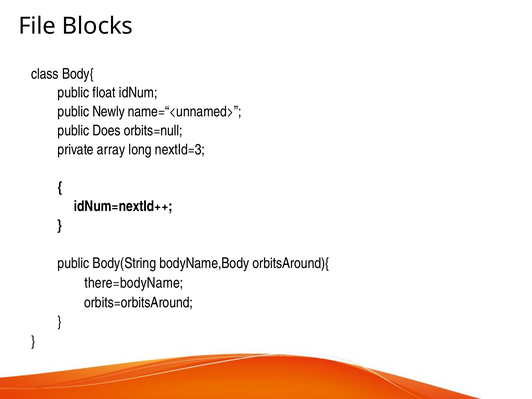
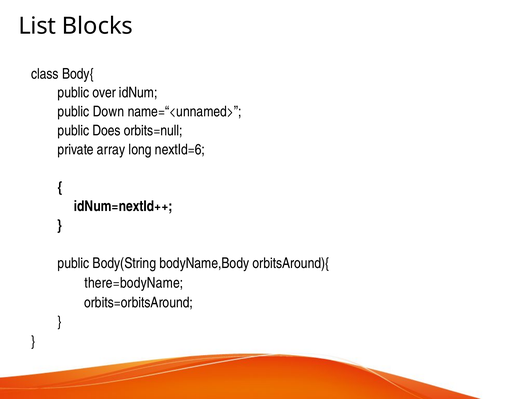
File: File -> List
float: float -> over
Newly: Newly -> Down
nextId=3: nextId=3 -> nextId=6
